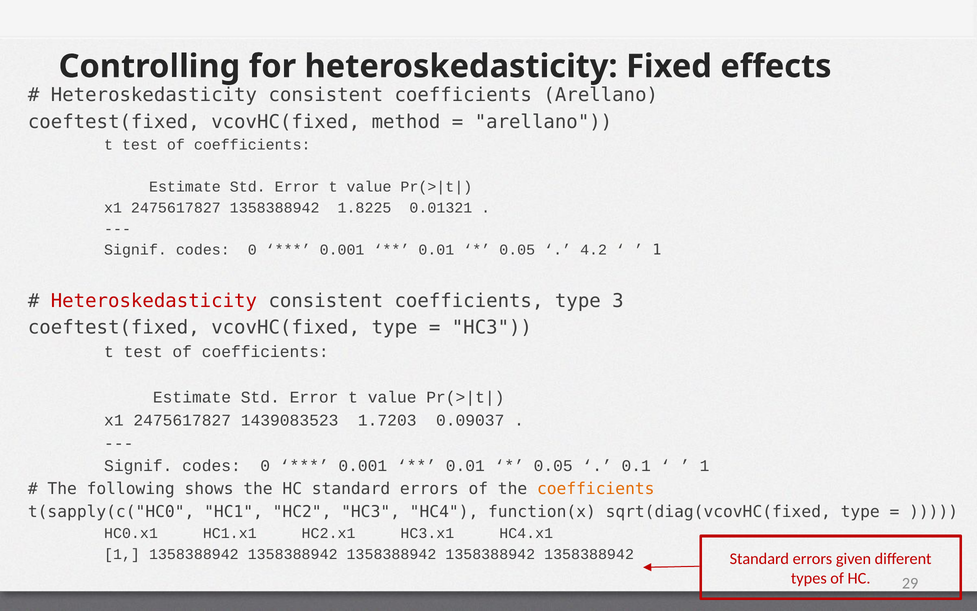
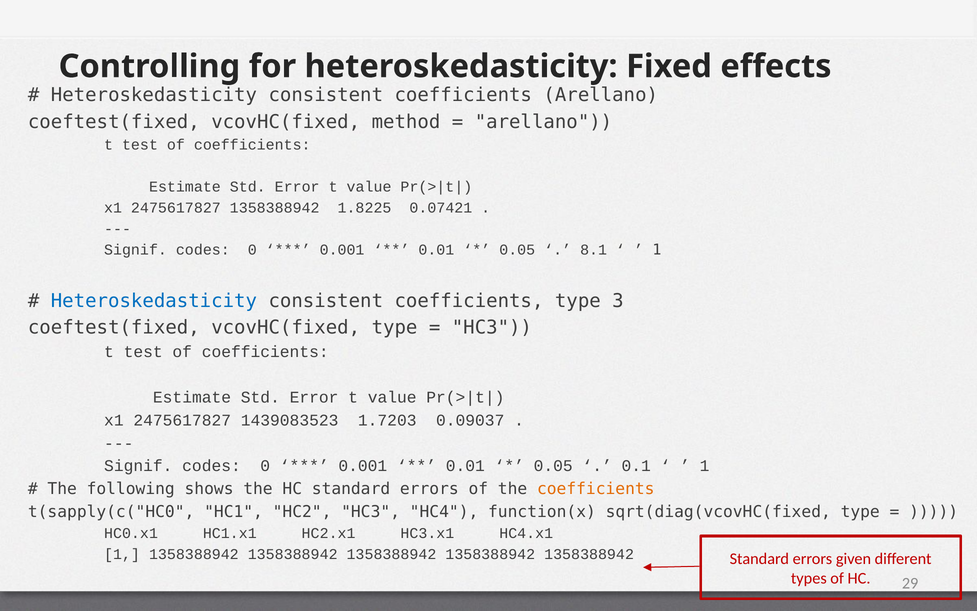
0.01321: 0.01321 -> 0.07421
4.2: 4.2 -> 8.1
Heteroskedasticity at (154, 301) colour: red -> blue
